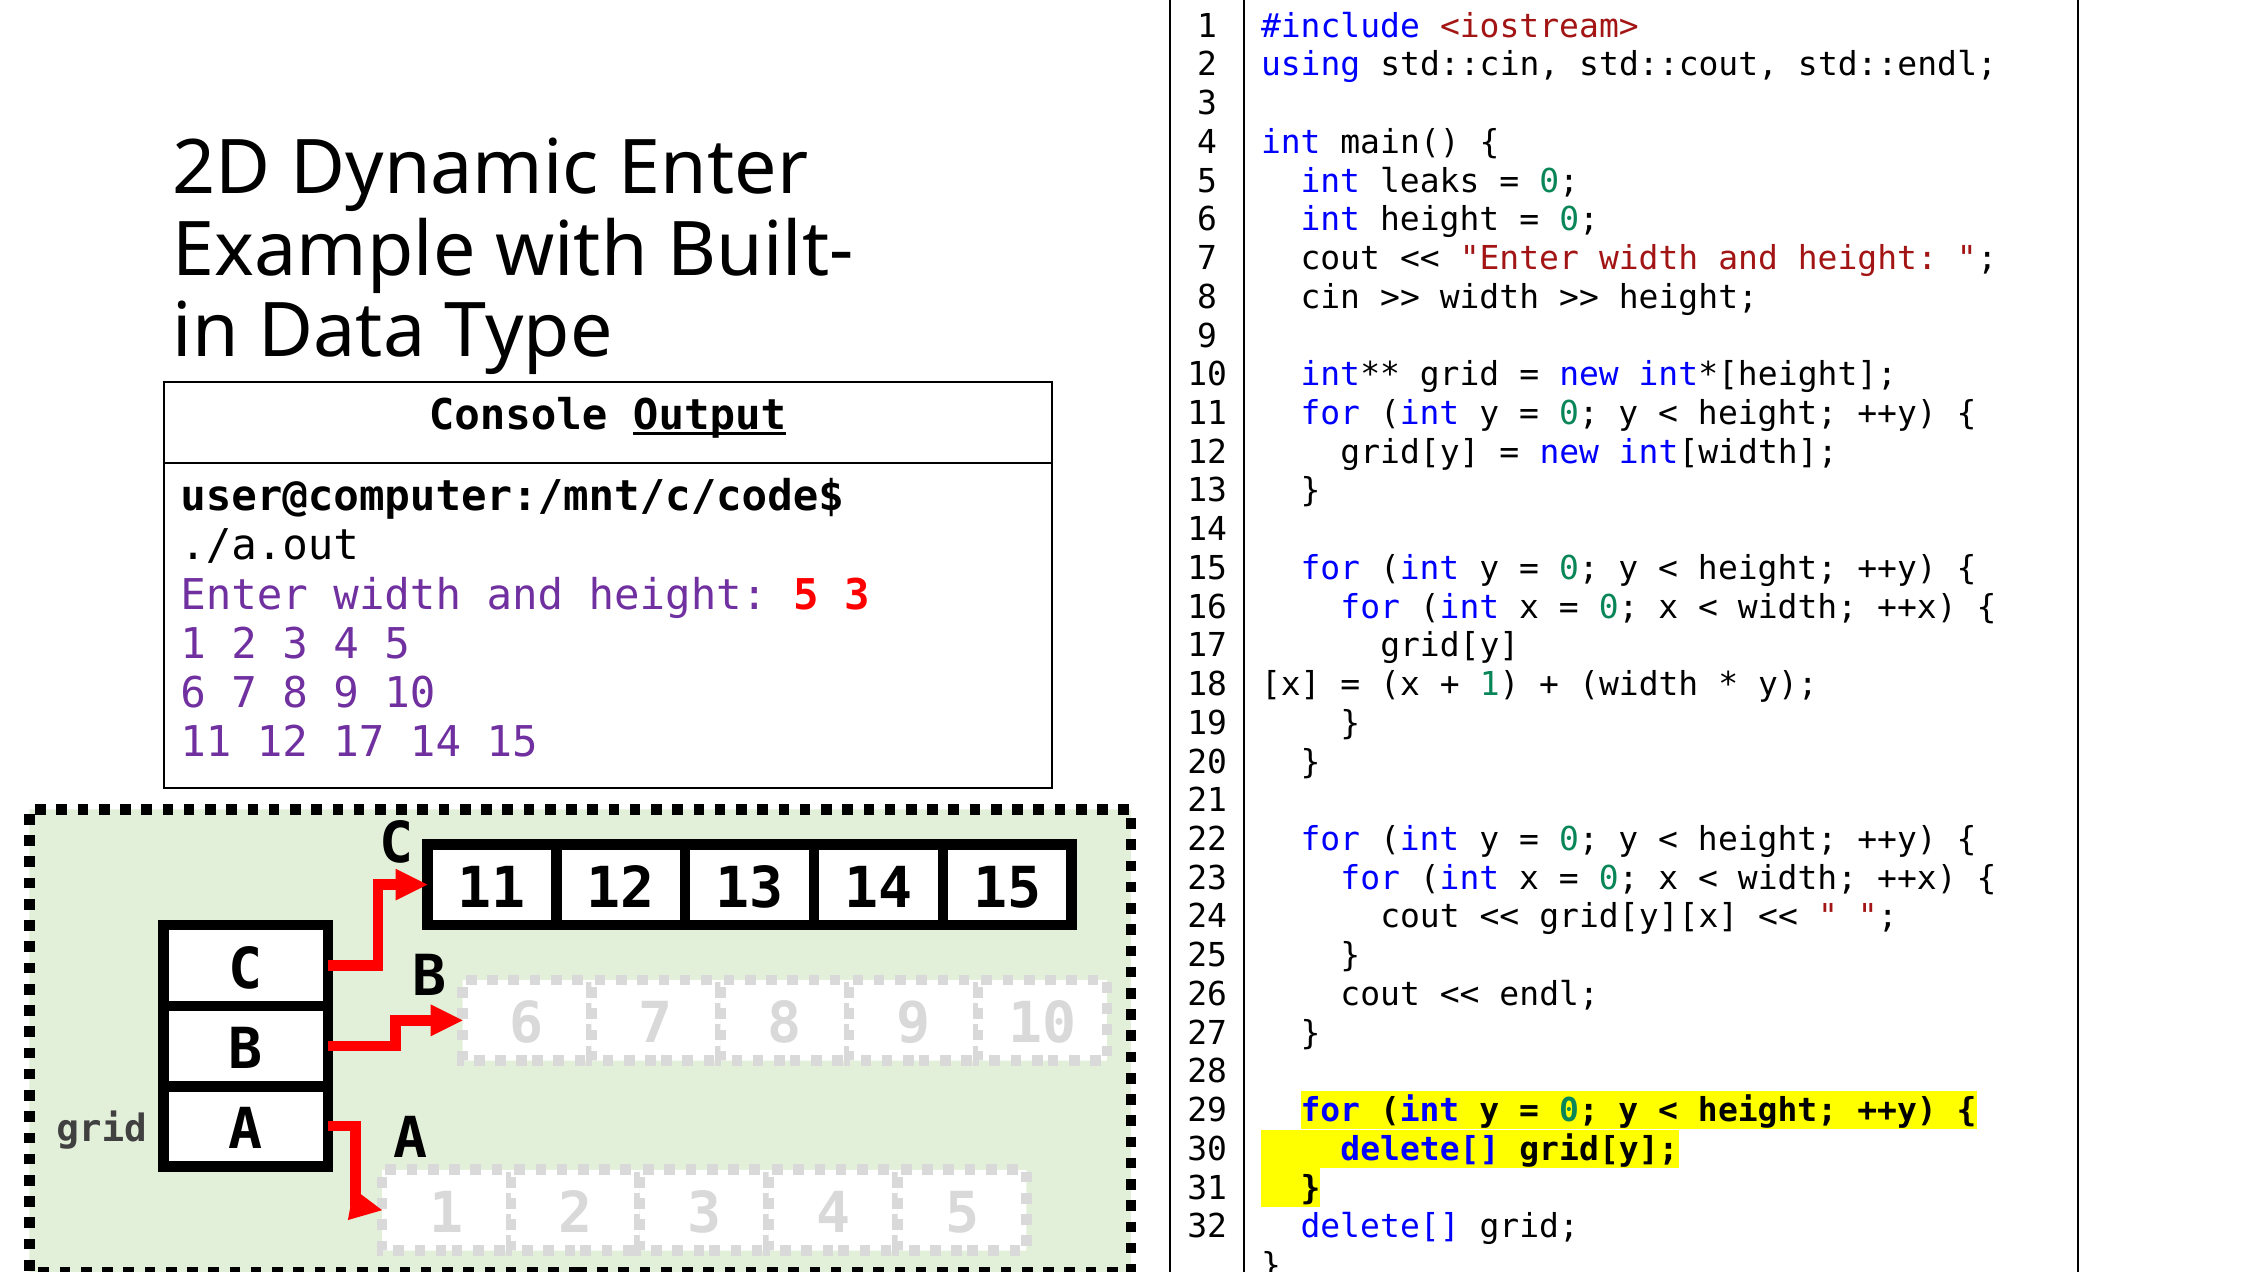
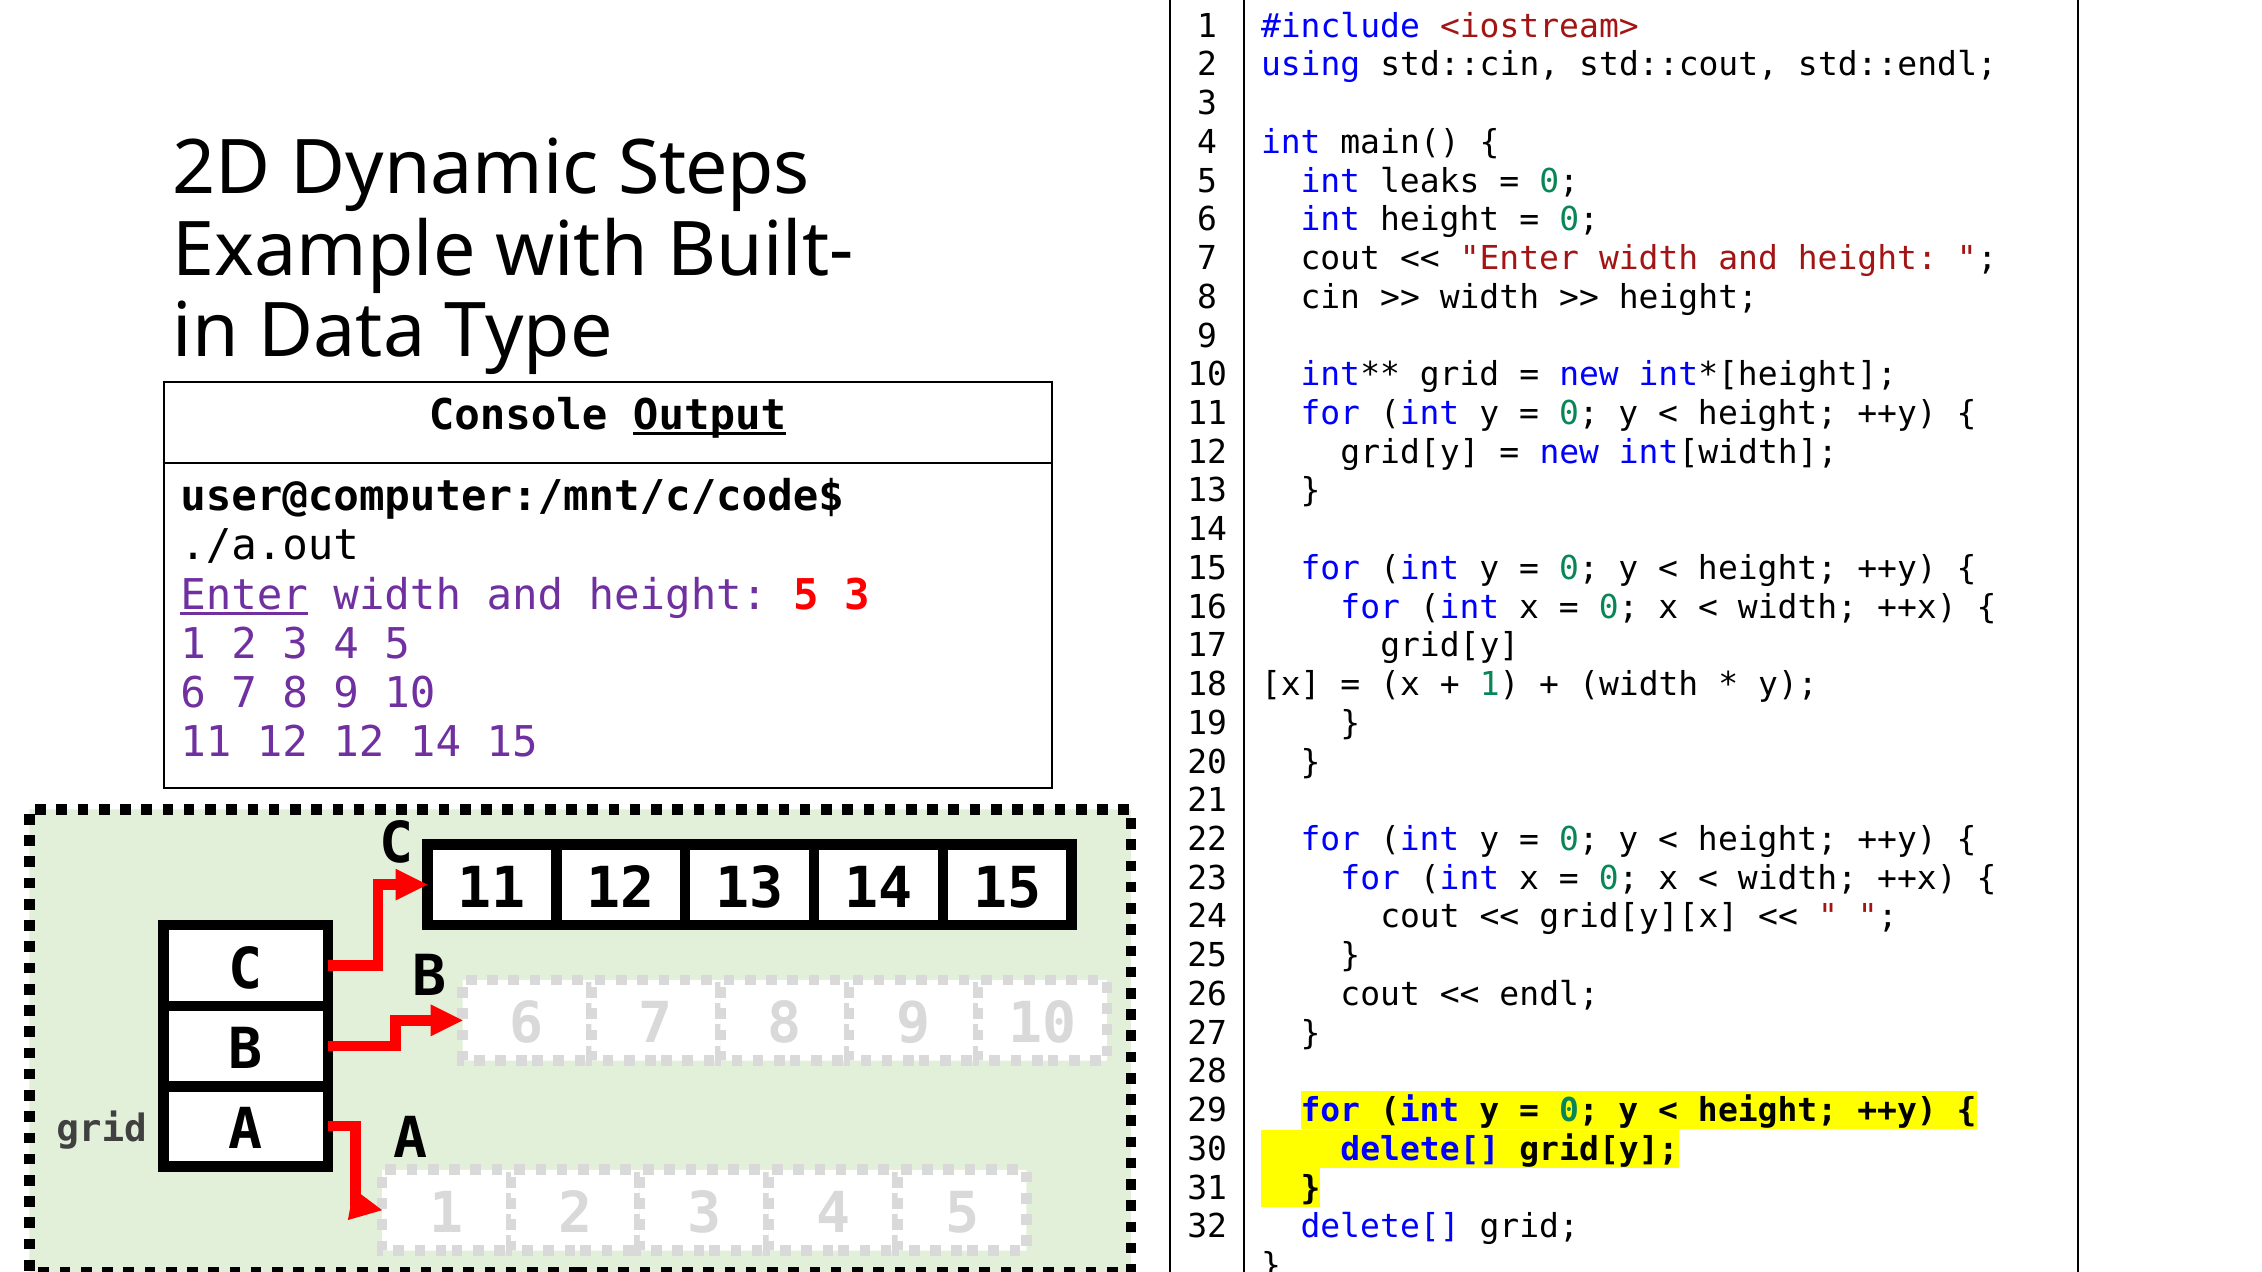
Dynamic Enter: Enter -> Steps
Enter at (244, 595) underline: none -> present
12 17: 17 -> 12
